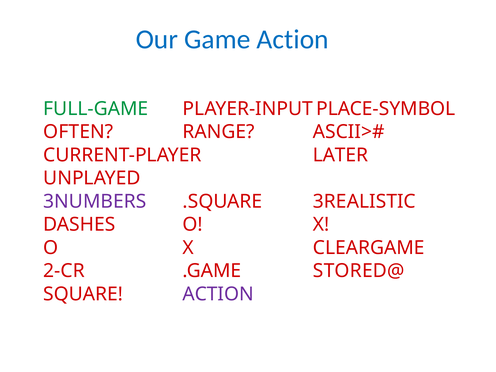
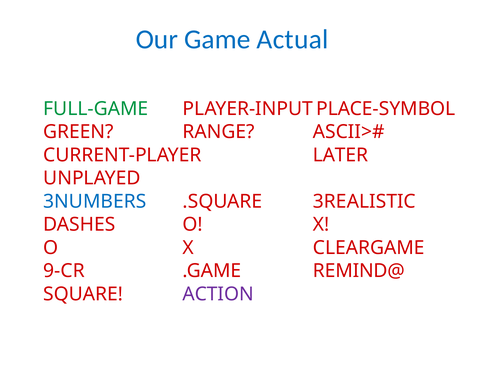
Game Action: Action -> Actual
OFTEN: OFTEN -> GREEN
3NUMBERS colour: purple -> blue
2-CR: 2-CR -> 9-CR
STORED@: STORED@ -> REMIND@
